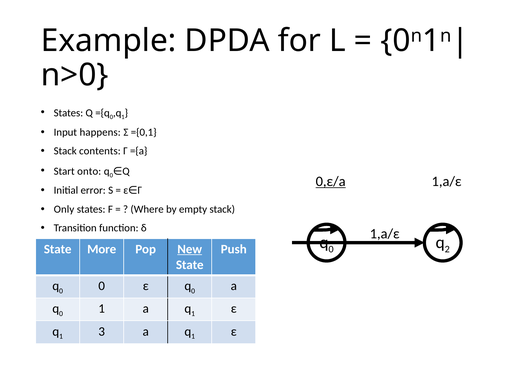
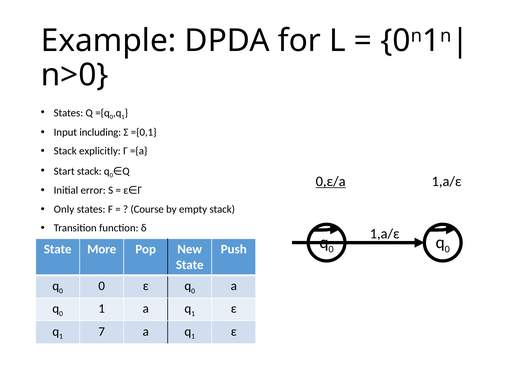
happens: happens -> including
contents: contents -> explicitly
Start onto: onto -> stack
Where: Where -> Course
0 q 2: 2 -> 0
New underline: present -> none
3: 3 -> 7
